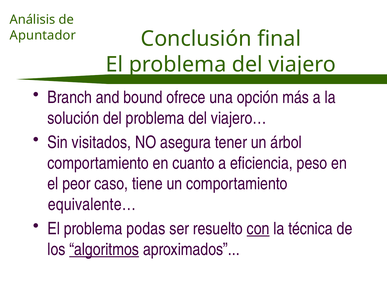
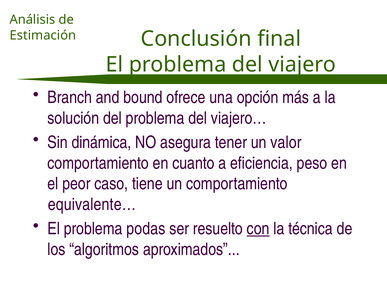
Apuntador: Apuntador -> Estimación
visitados: visitados -> dinámica
árbol: árbol -> valor
algoritmos underline: present -> none
